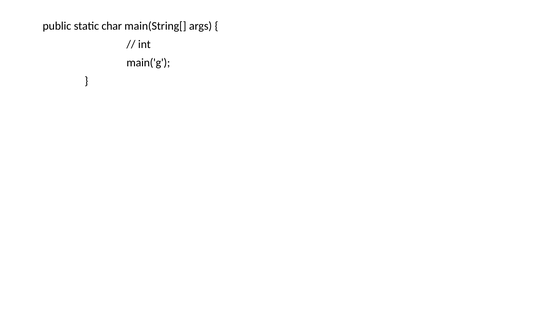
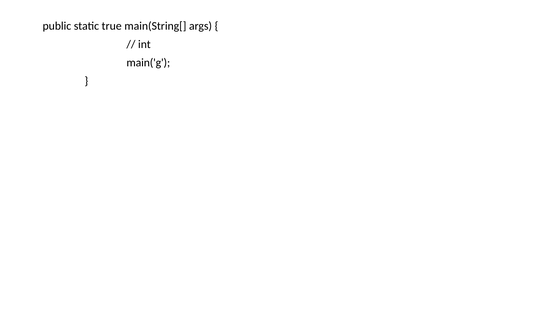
char: char -> true
